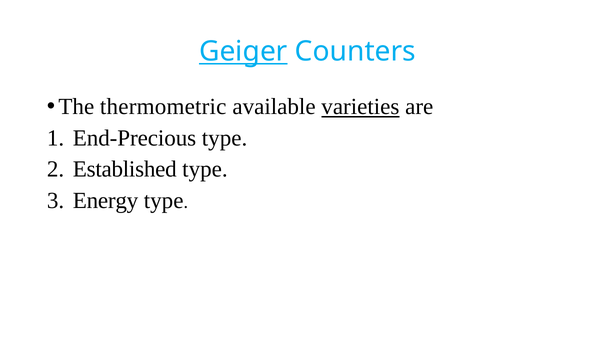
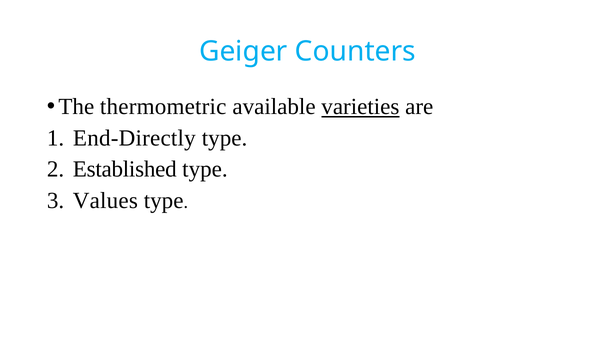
Geiger underline: present -> none
End-Precious: End-Precious -> End-Directly
Energy: Energy -> Values
